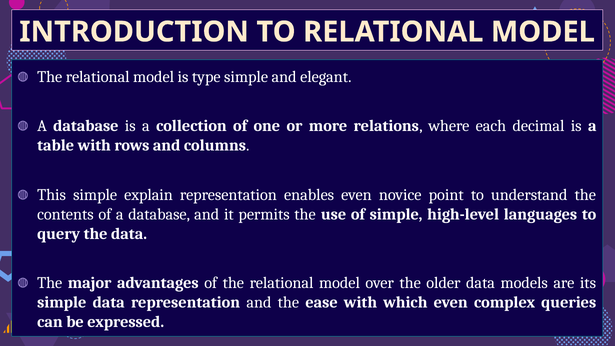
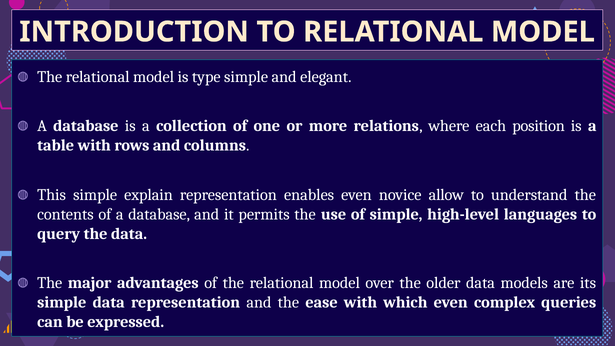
decimal: decimal -> position
point: point -> allow
